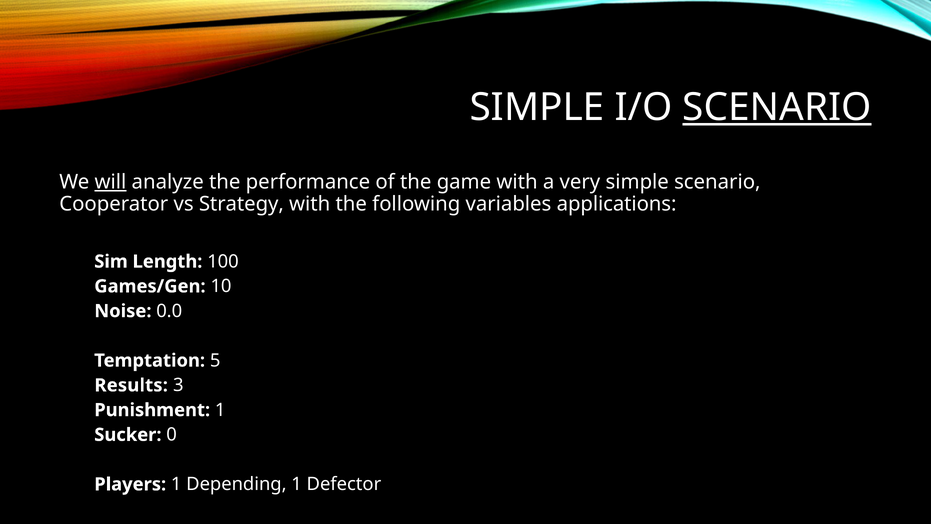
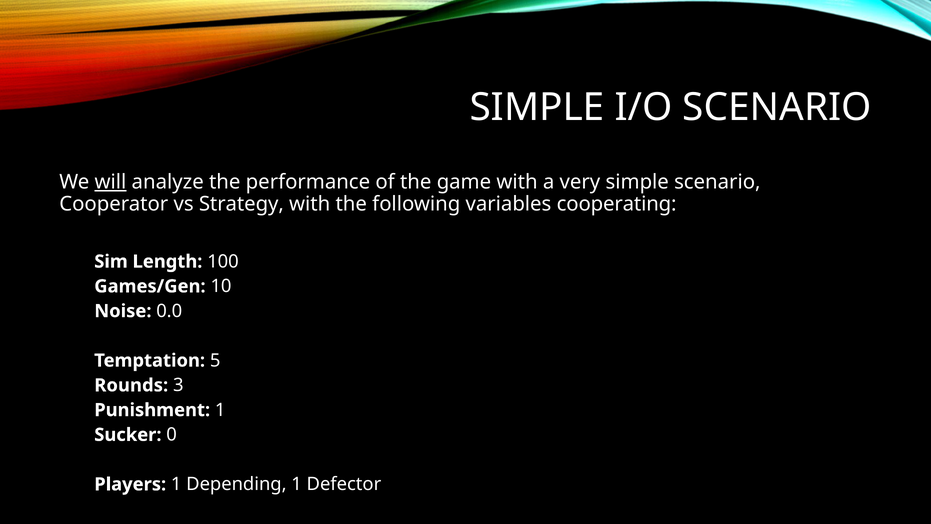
SCENARIO at (777, 107) underline: present -> none
applications: applications -> cooperating
Results: Results -> Rounds
